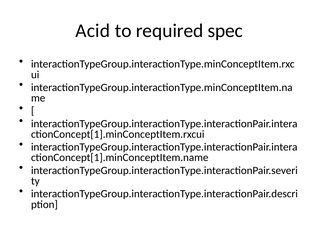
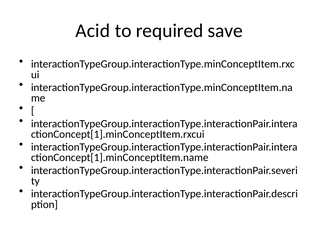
spec: spec -> save
